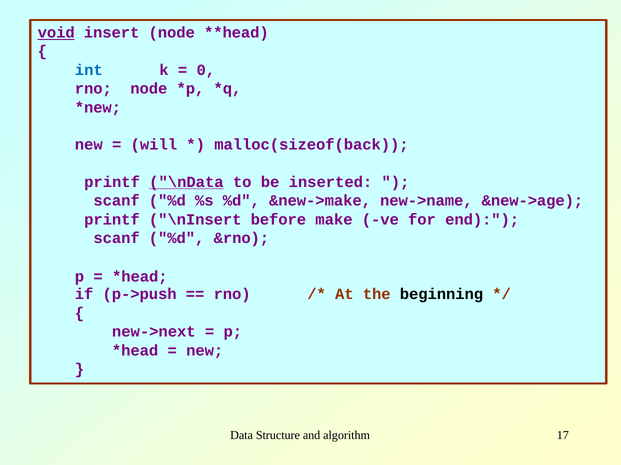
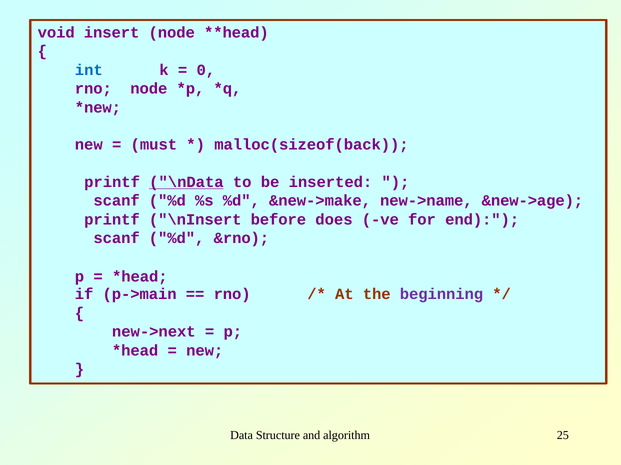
void underline: present -> none
will: will -> must
make: make -> does
p->push: p->push -> p->main
beginning colour: black -> purple
17: 17 -> 25
